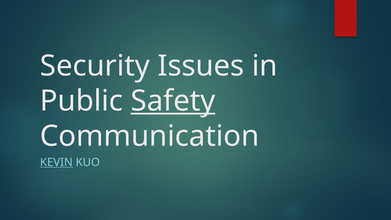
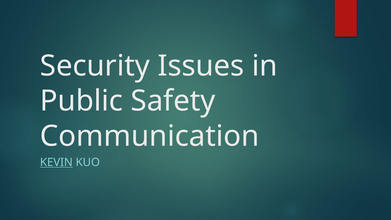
Safety underline: present -> none
